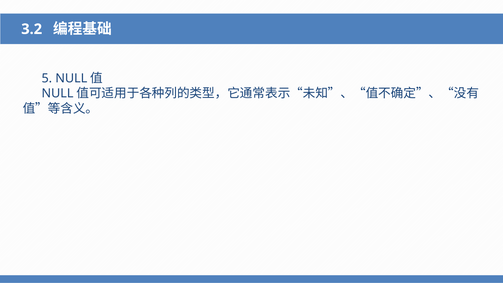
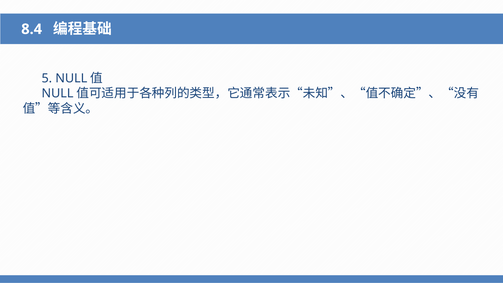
3.2: 3.2 -> 8.4
